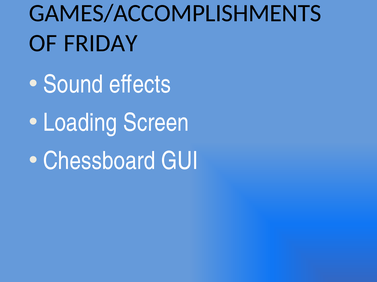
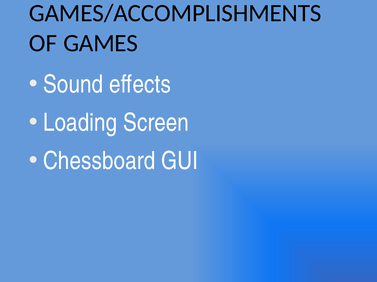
FRIDAY: FRIDAY -> GAMES
